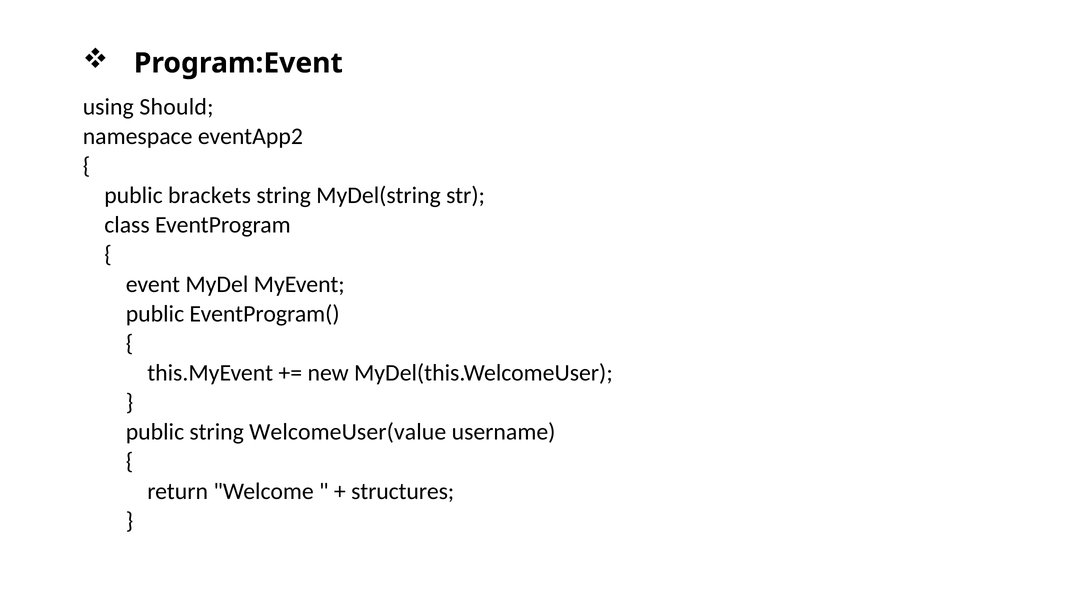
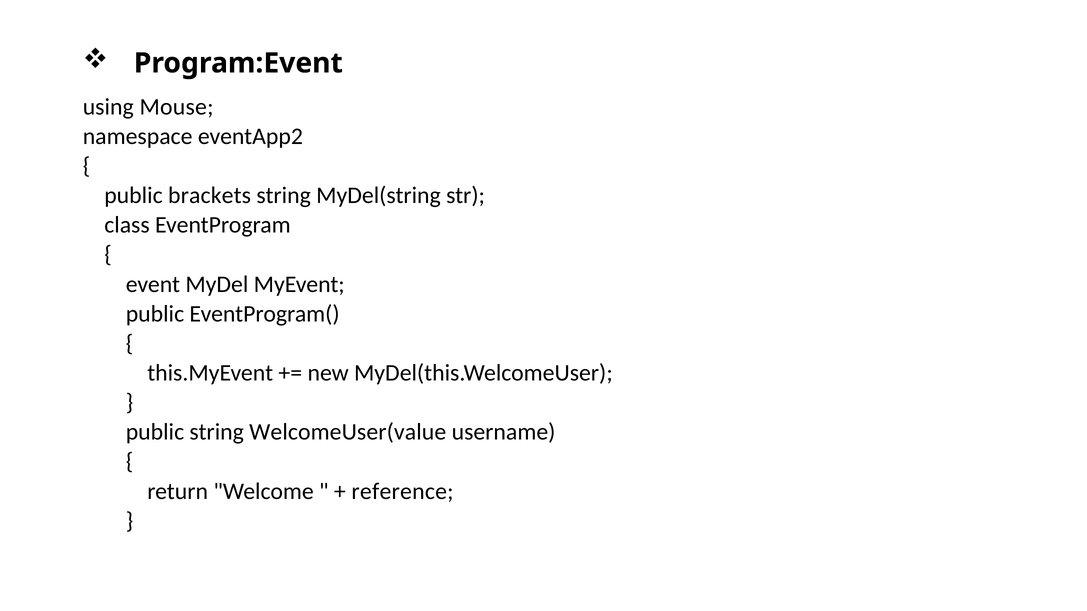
Should: Should -> Mouse
structures: structures -> reference
